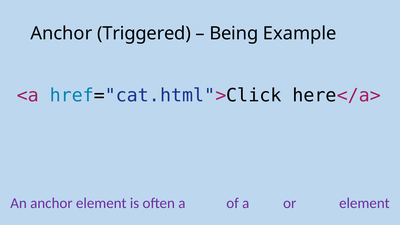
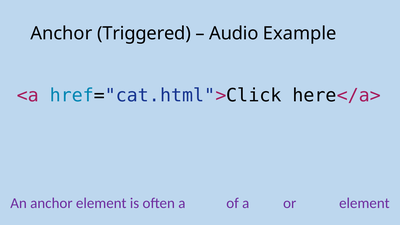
Being: Being -> Audio
